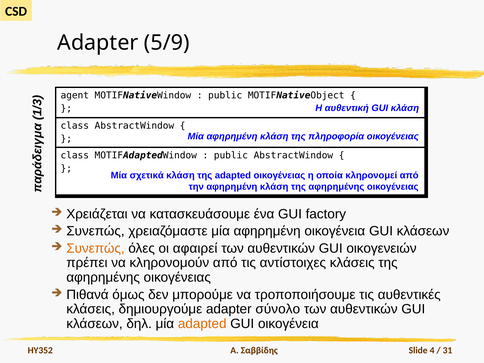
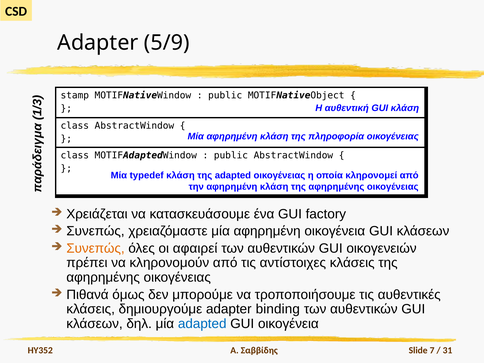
agent: agent -> stamp
σχετικά: σχετικά -> typedef
σύνολο: σύνολο -> binding
adapted at (202, 324) colour: orange -> blue
4: 4 -> 7
